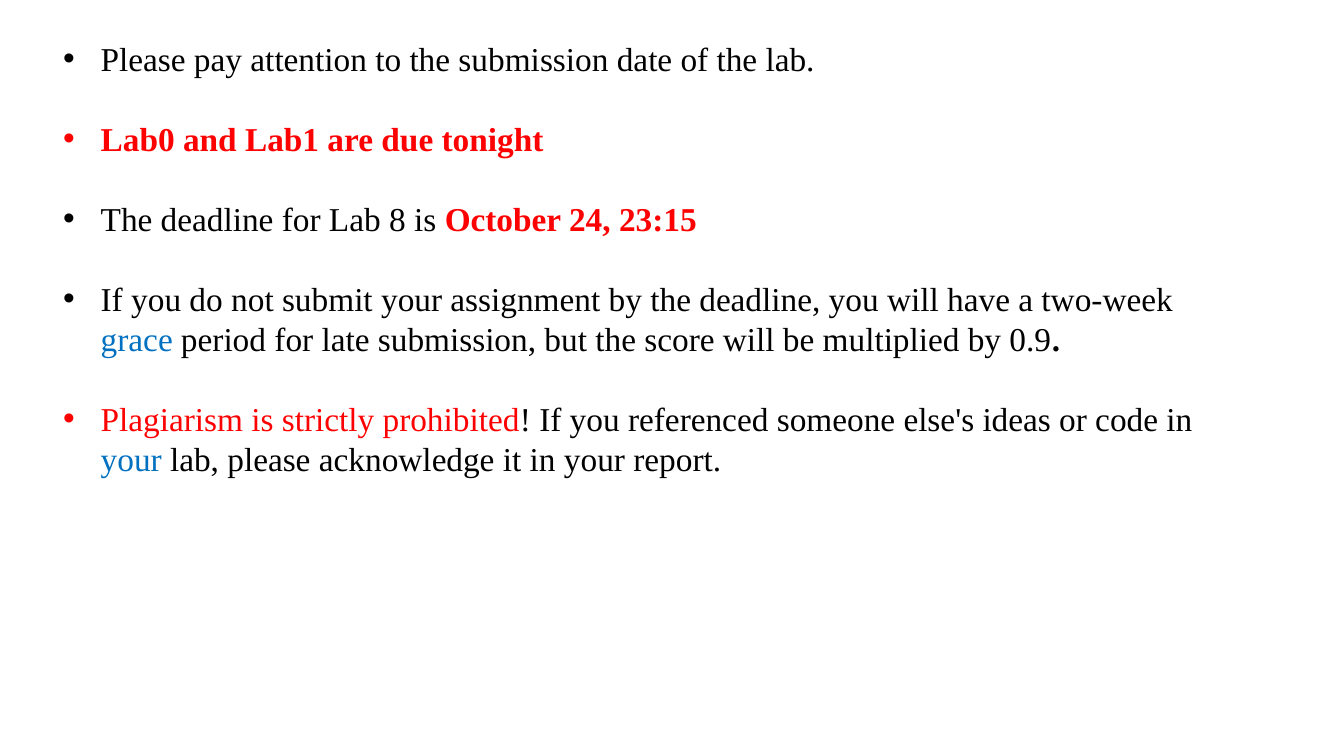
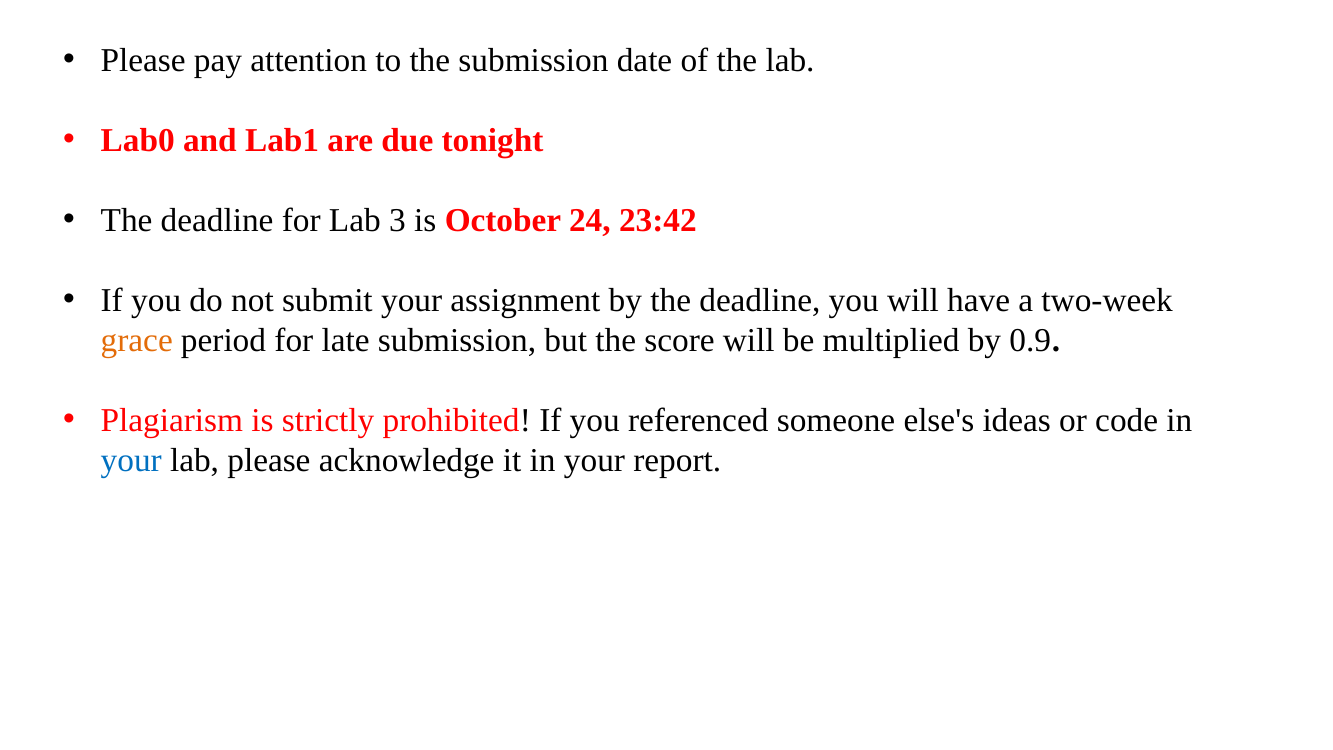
8: 8 -> 3
23:15: 23:15 -> 23:42
grace colour: blue -> orange
